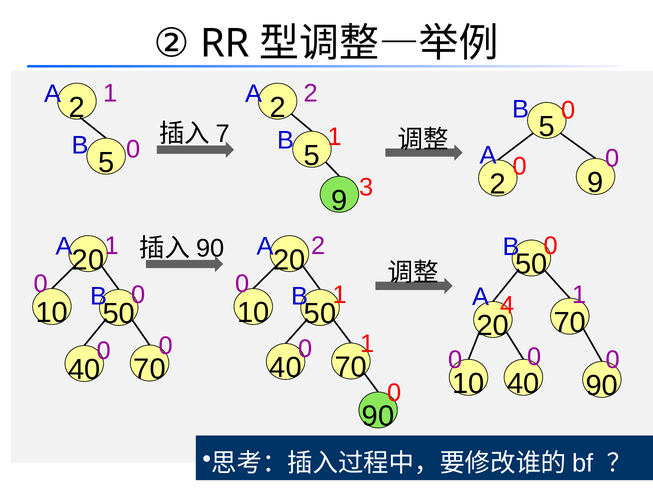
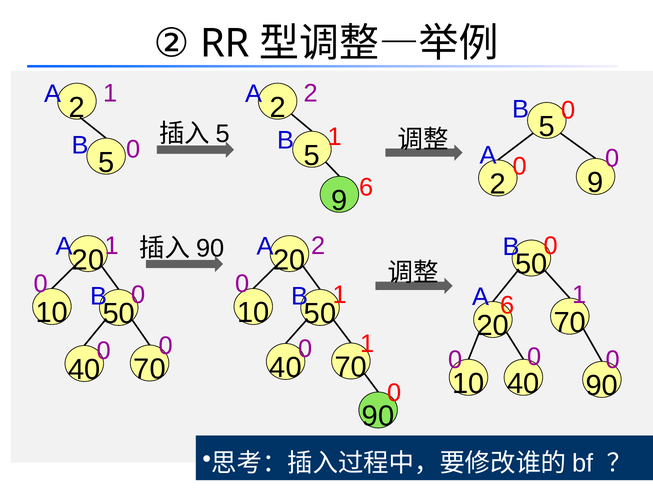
7 at (223, 134): 7 -> 5
9 3: 3 -> 6
A 4: 4 -> 6
